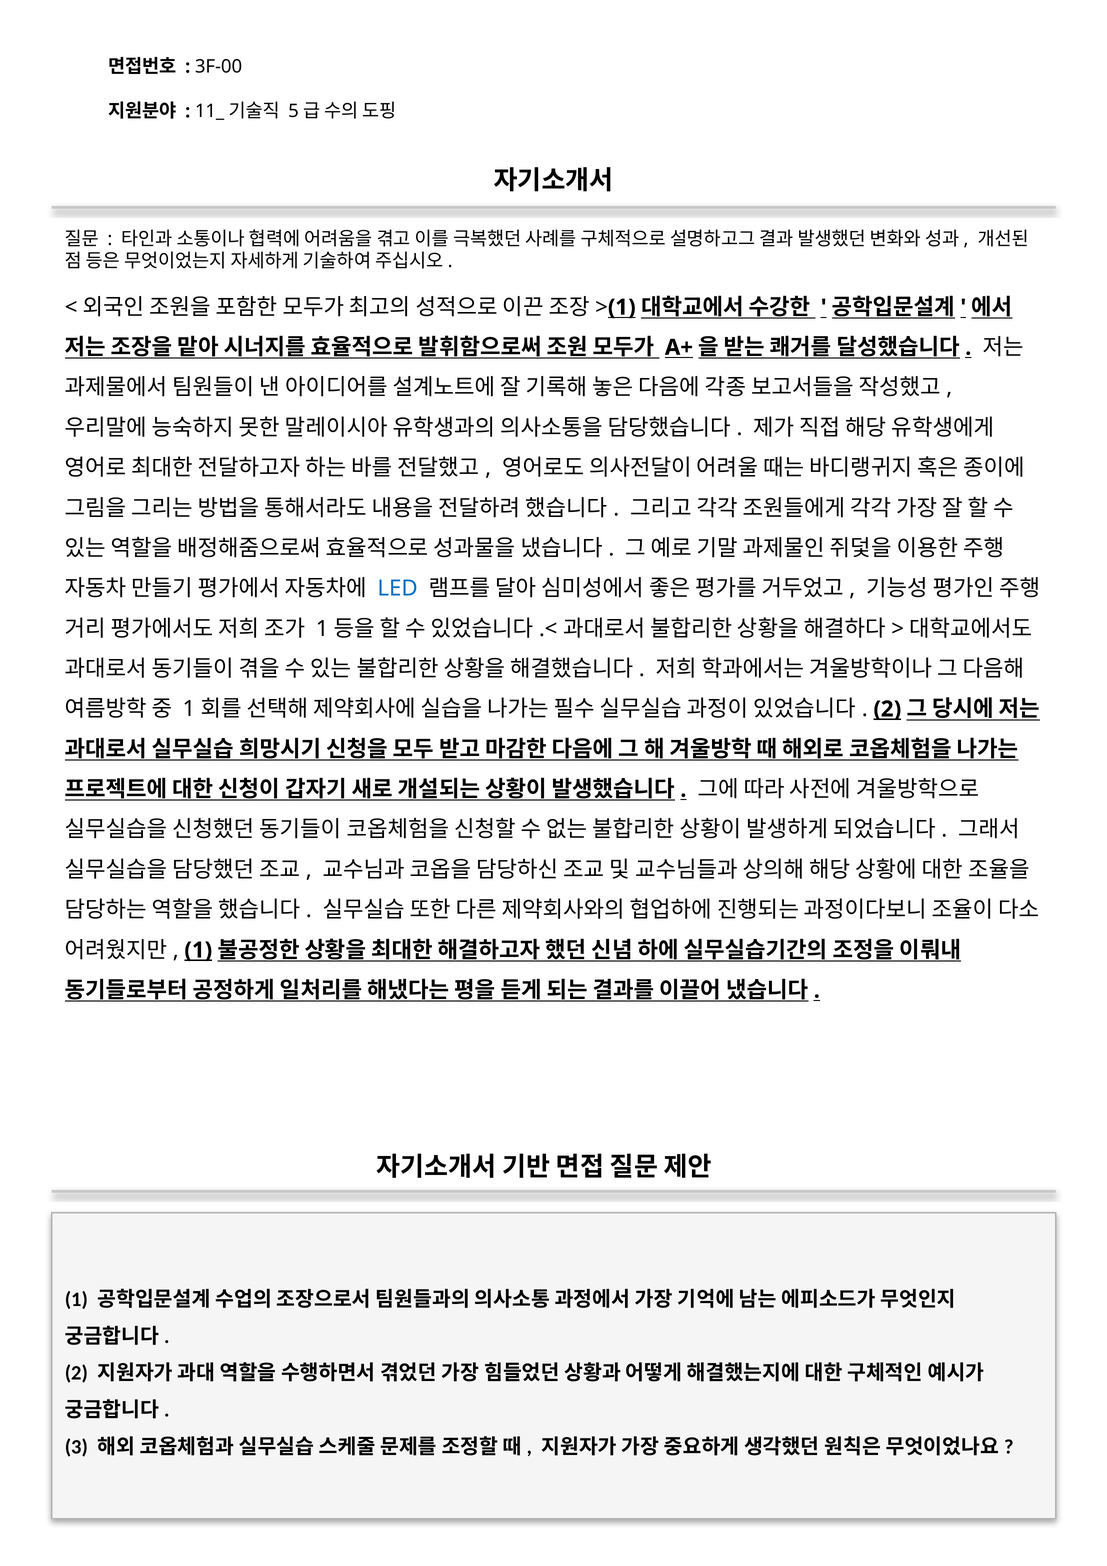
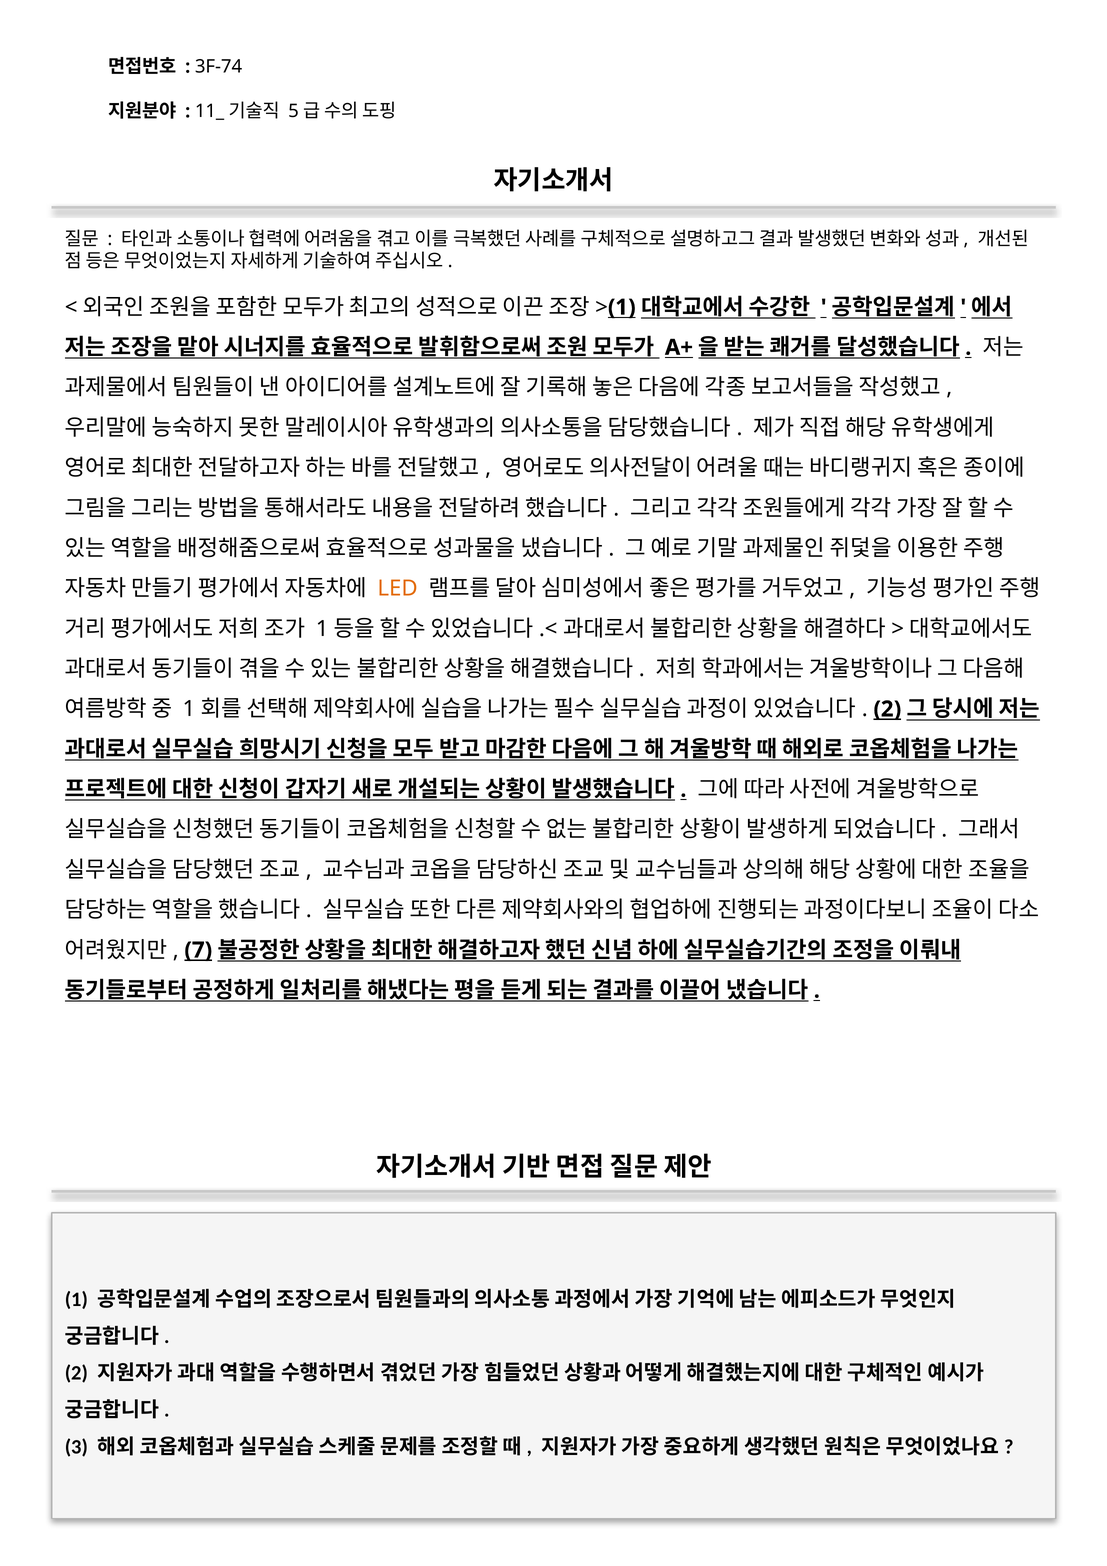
3F-00: 3F-00 -> 3F-74
LED colour: blue -> orange
1 at (198, 950): 1 -> 7
